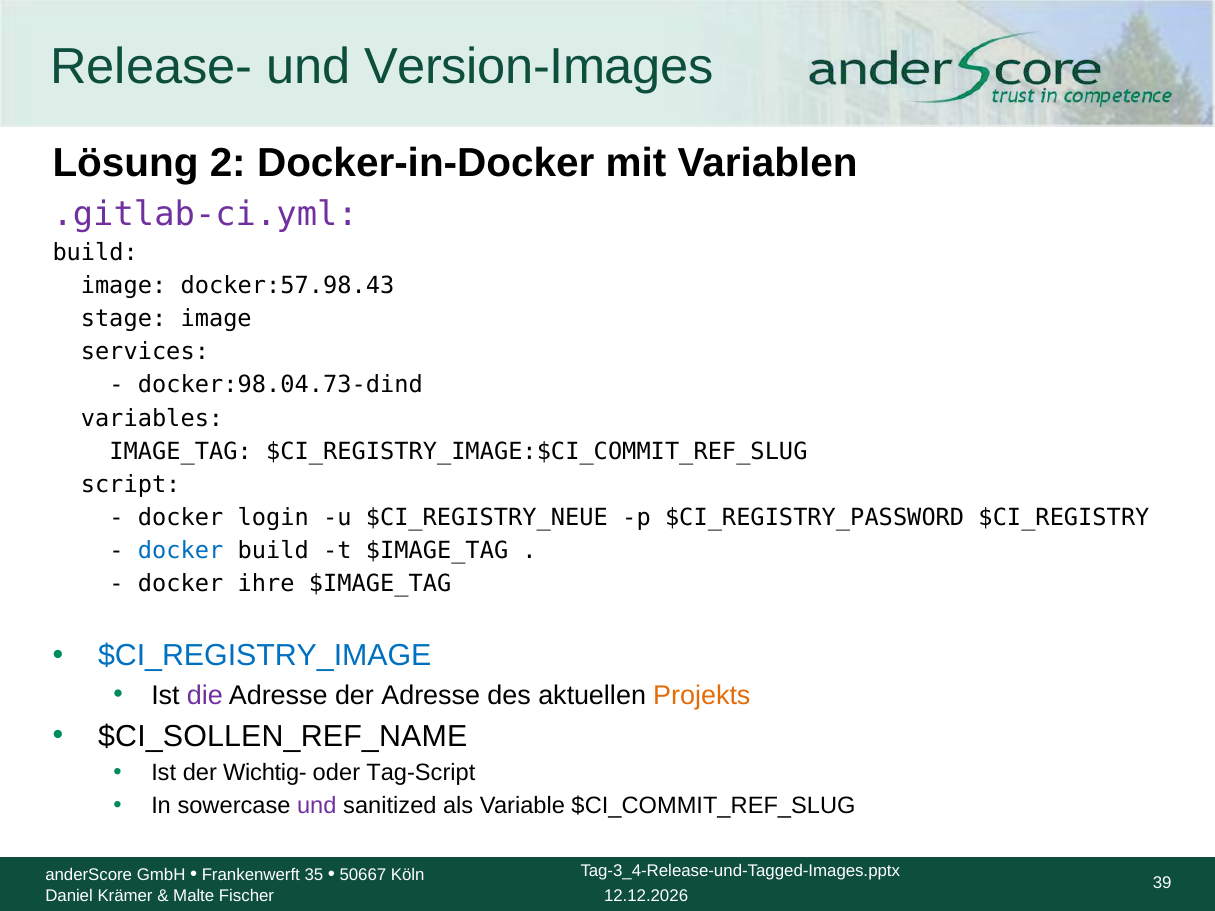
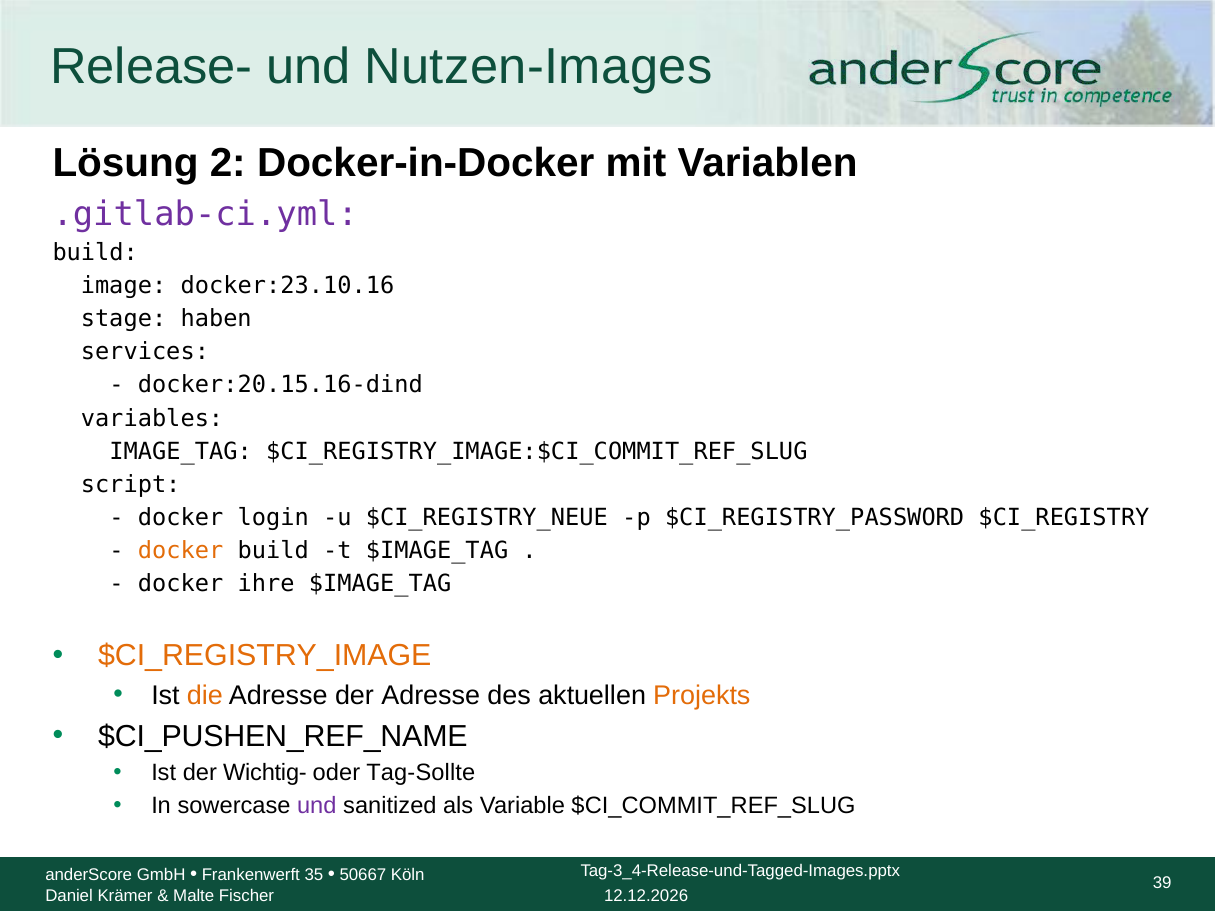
Version-Images: Version-Images -> Nutzen-Images
docker:57.98.43: docker:57.98.43 -> docker:23.10.16
stage image: image -> haben
docker:98.04.73-dind: docker:98.04.73-dind -> docker:20.15.16-dind
docker at (181, 551) colour: blue -> orange
$CI_REGISTRY_IMAGE colour: blue -> orange
die colour: purple -> orange
$CI_SOLLEN_REF_NAME: $CI_SOLLEN_REF_NAME -> $CI_PUSHEN_REF_NAME
Tag-Script: Tag-Script -> Tag-Sollte
